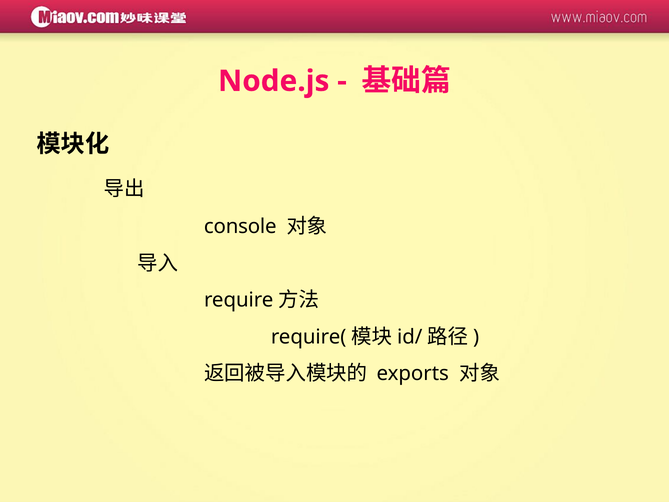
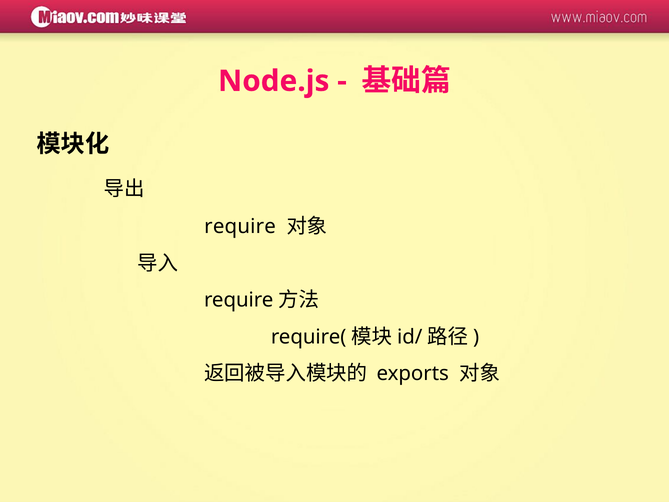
console at (240, 226): console -> require
